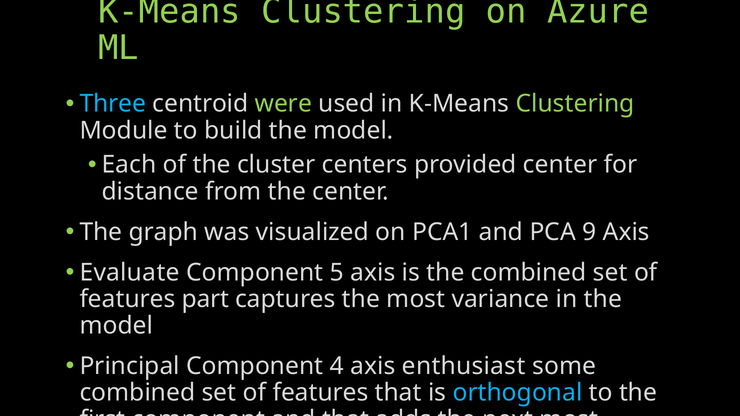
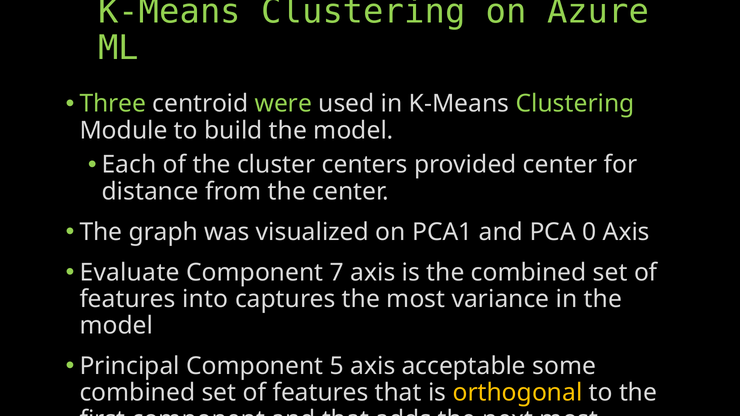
Three colour: light blue -> light green
9: 9 -> 0
5: 5 -> 7
part: part -> into
4: 4 -> 5
enthusiast: enthusiast -> acceptable
orthogonal colour: light blue -> yellow
